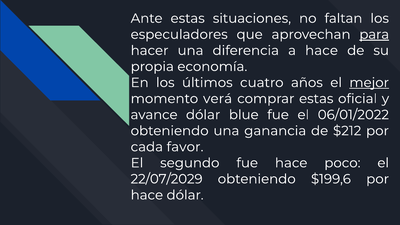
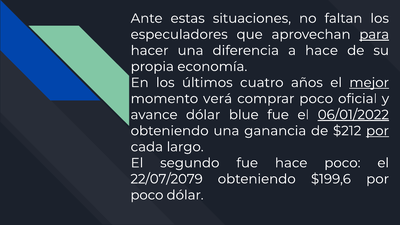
comprar estas: estas -> poco
06/01/2022 underline: none -> present
por at (378, 131) underline: none -> present
favor: favor -> largo
22/07/2029: 22/07/2029 -> 22/07/2079
hace at (147, 195): hace -> poco
